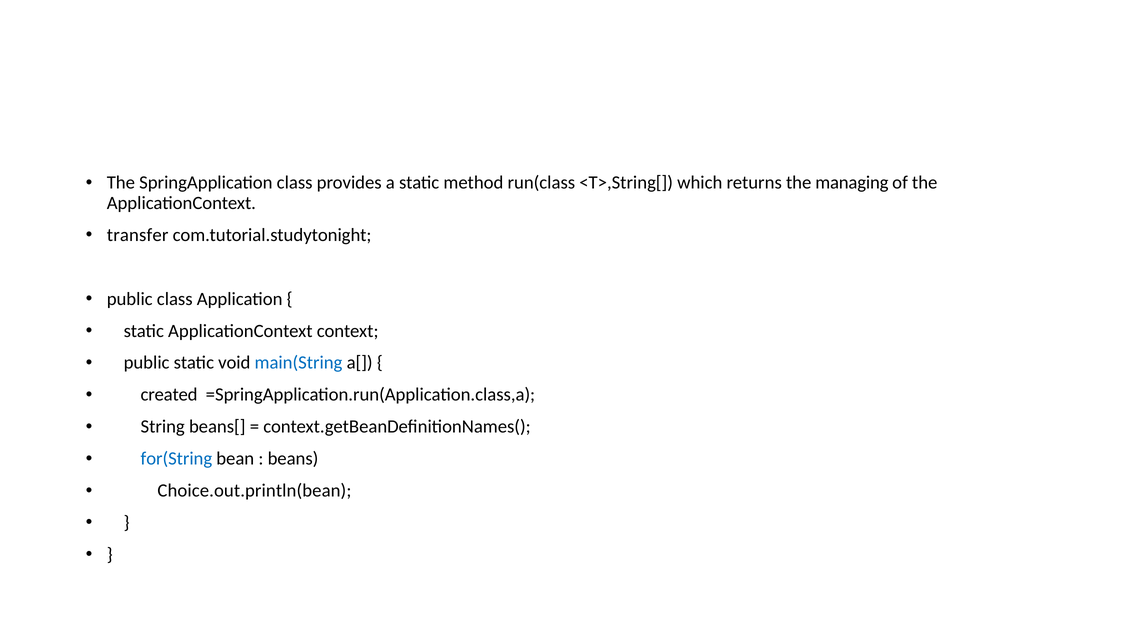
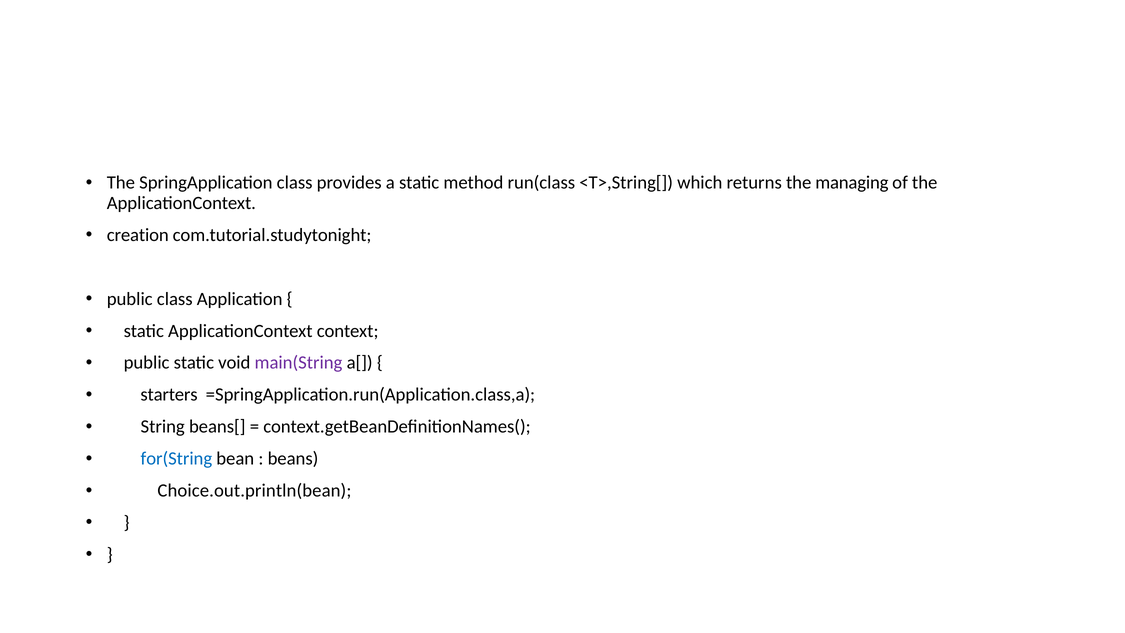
transfer: transfer -> creation
main(String colour: blue -> purple
created: created -> starters
